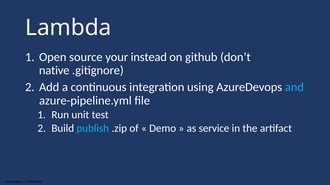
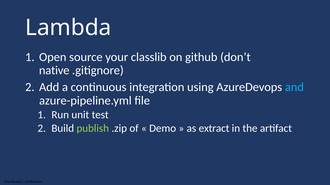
instead: instead -> classlib
publish colour: light blue -> light green
service: service -> extract
